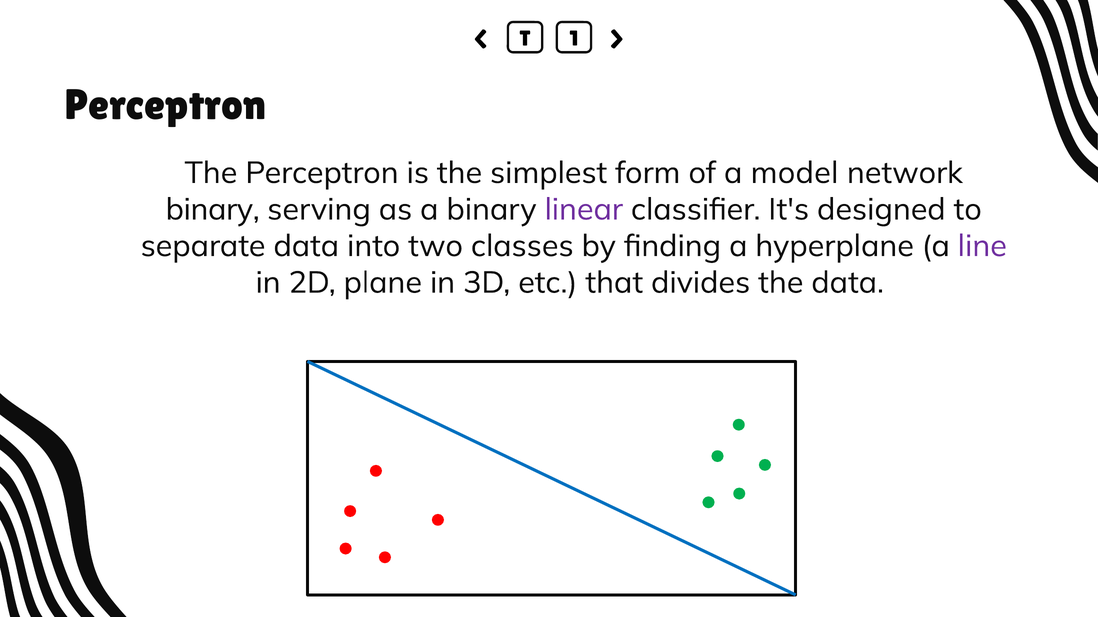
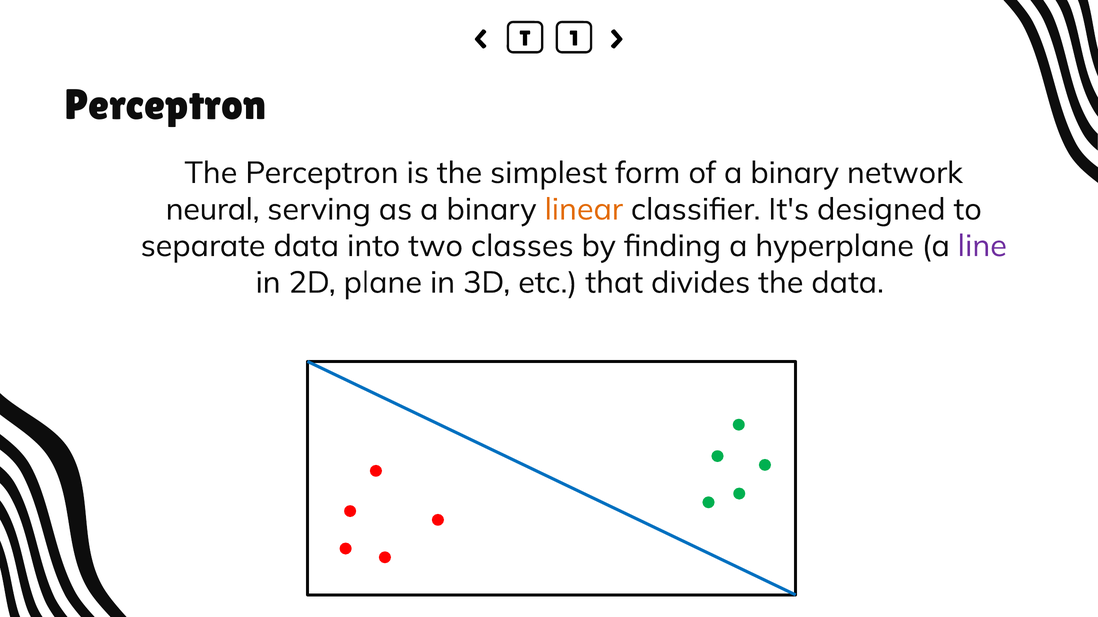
of a model: model -> binary
binary at (213, 210): binary -> neural
linear colour: purple -> orange
